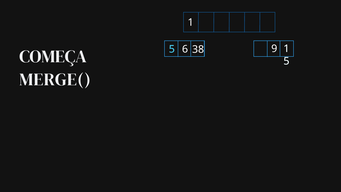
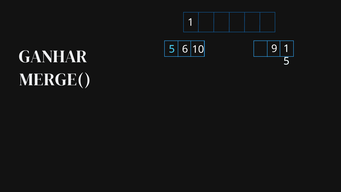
38: 38 -> 10
COMEÇA: COMEÇA -> GANHAR
